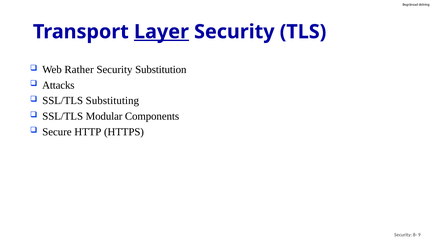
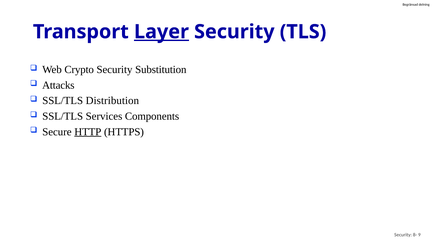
Rather: Rather -> Crypto
Substituting: Substituting -> Distribution
Modular: Modular -> Services
HTTP underline: none -> present
